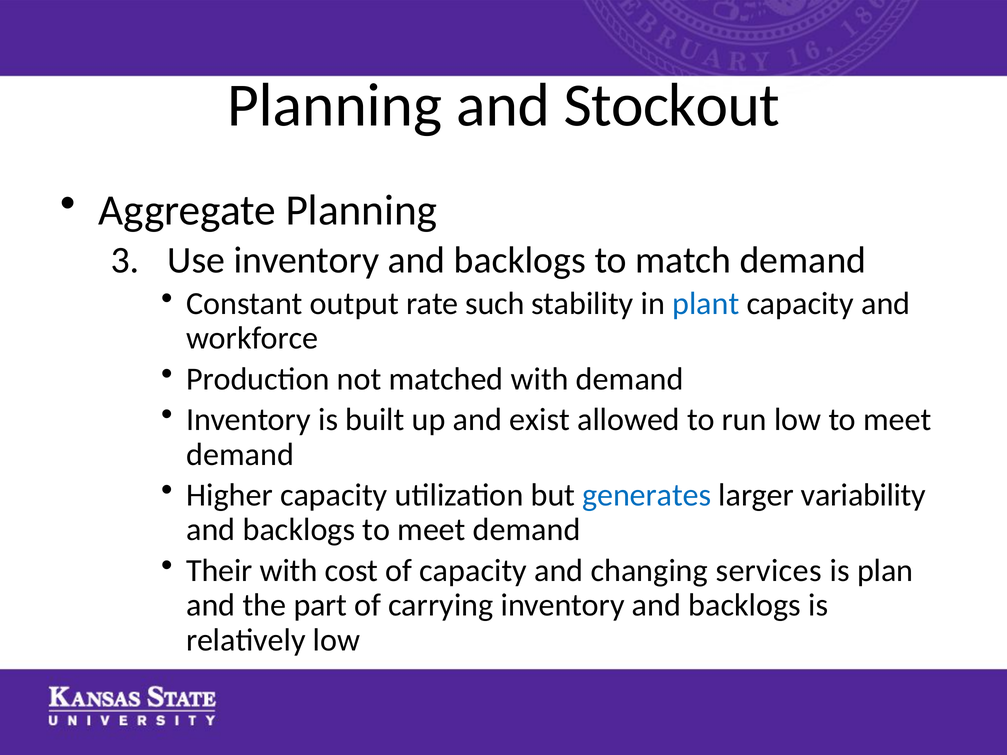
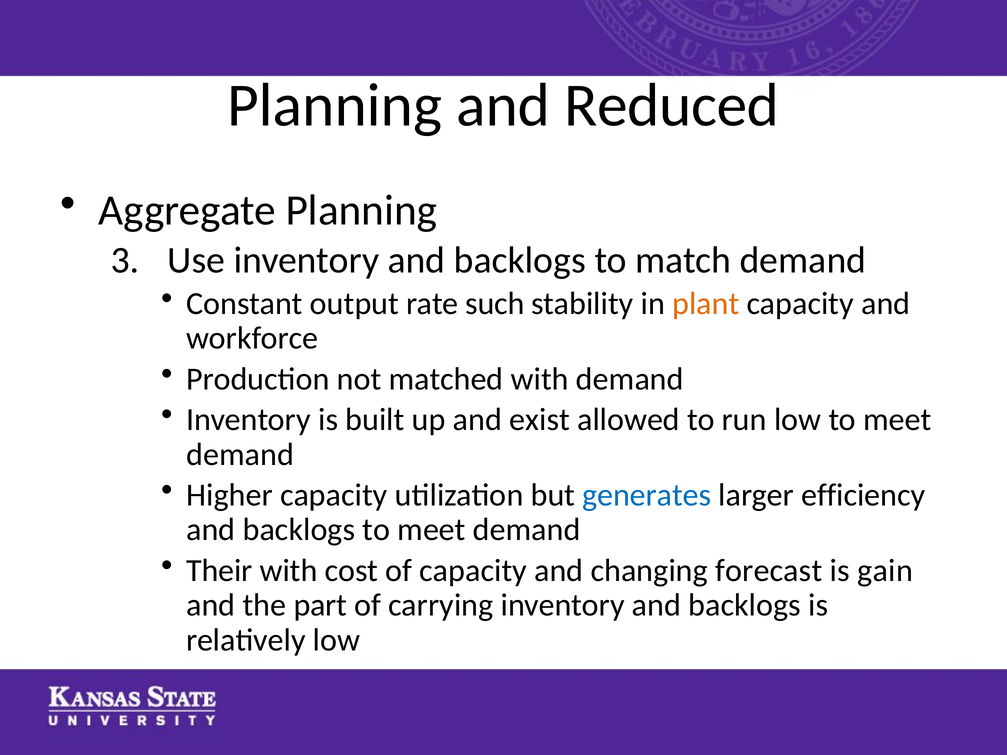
Stockout: Stockout -> Reduced
plant colour: blue -> orange
variability: variability -> efficiency
services: services -> forecast
plan: plan -> gain
